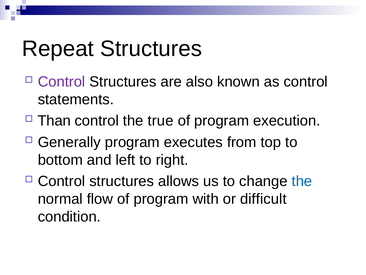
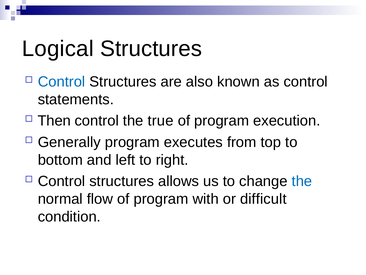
Repeat: Repeat -> Logical
Control at (62, 82) colour: purple -> blue
Than: Than -> Then
